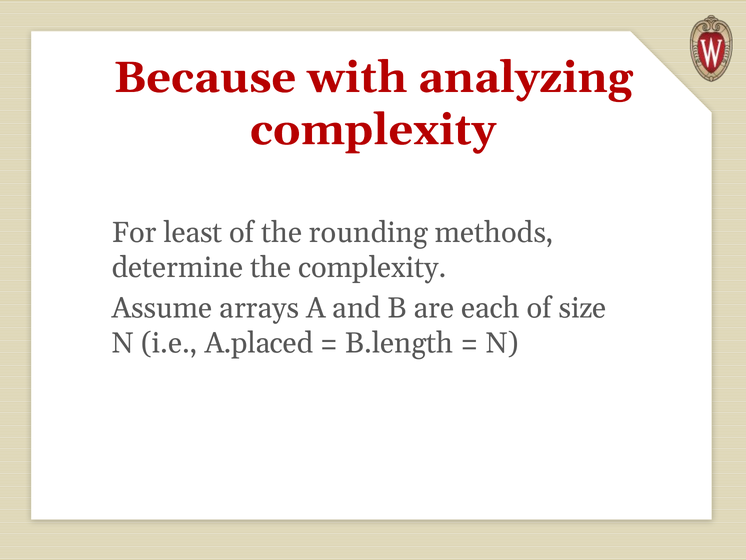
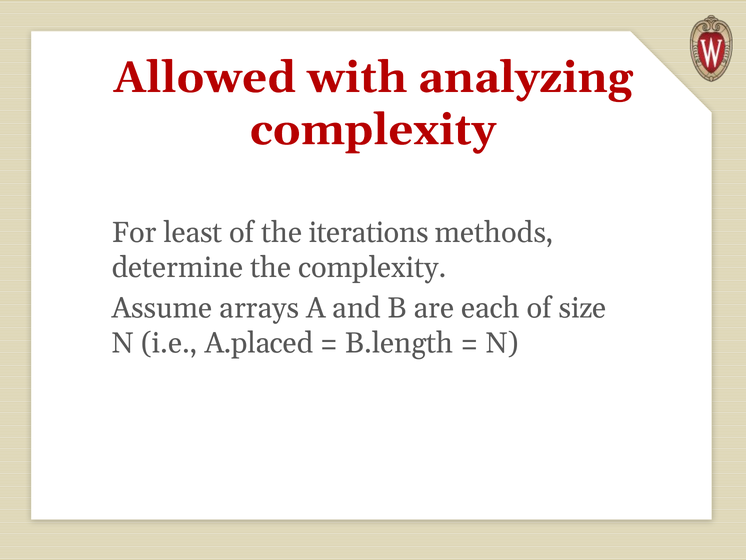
Because: Because -> Allowed
rounding: rounding -> iterations
